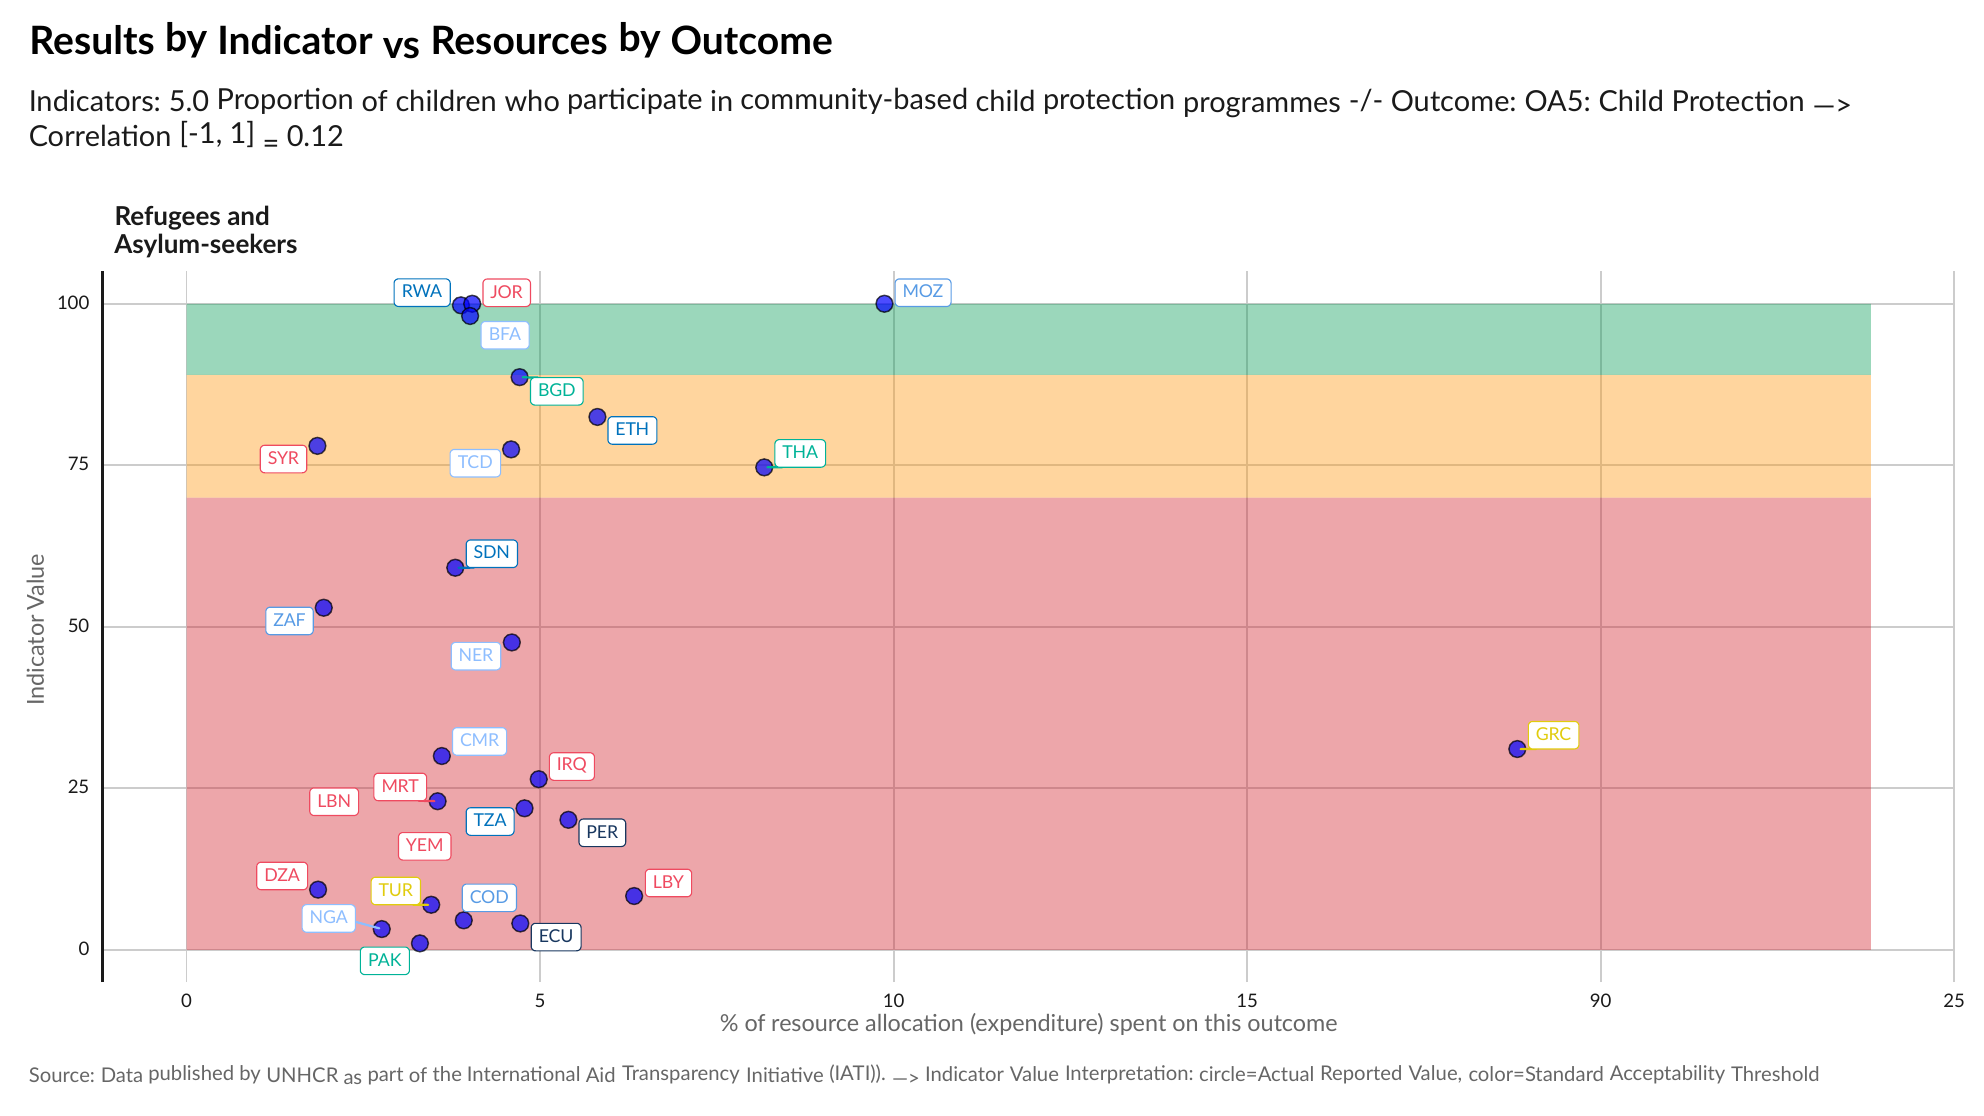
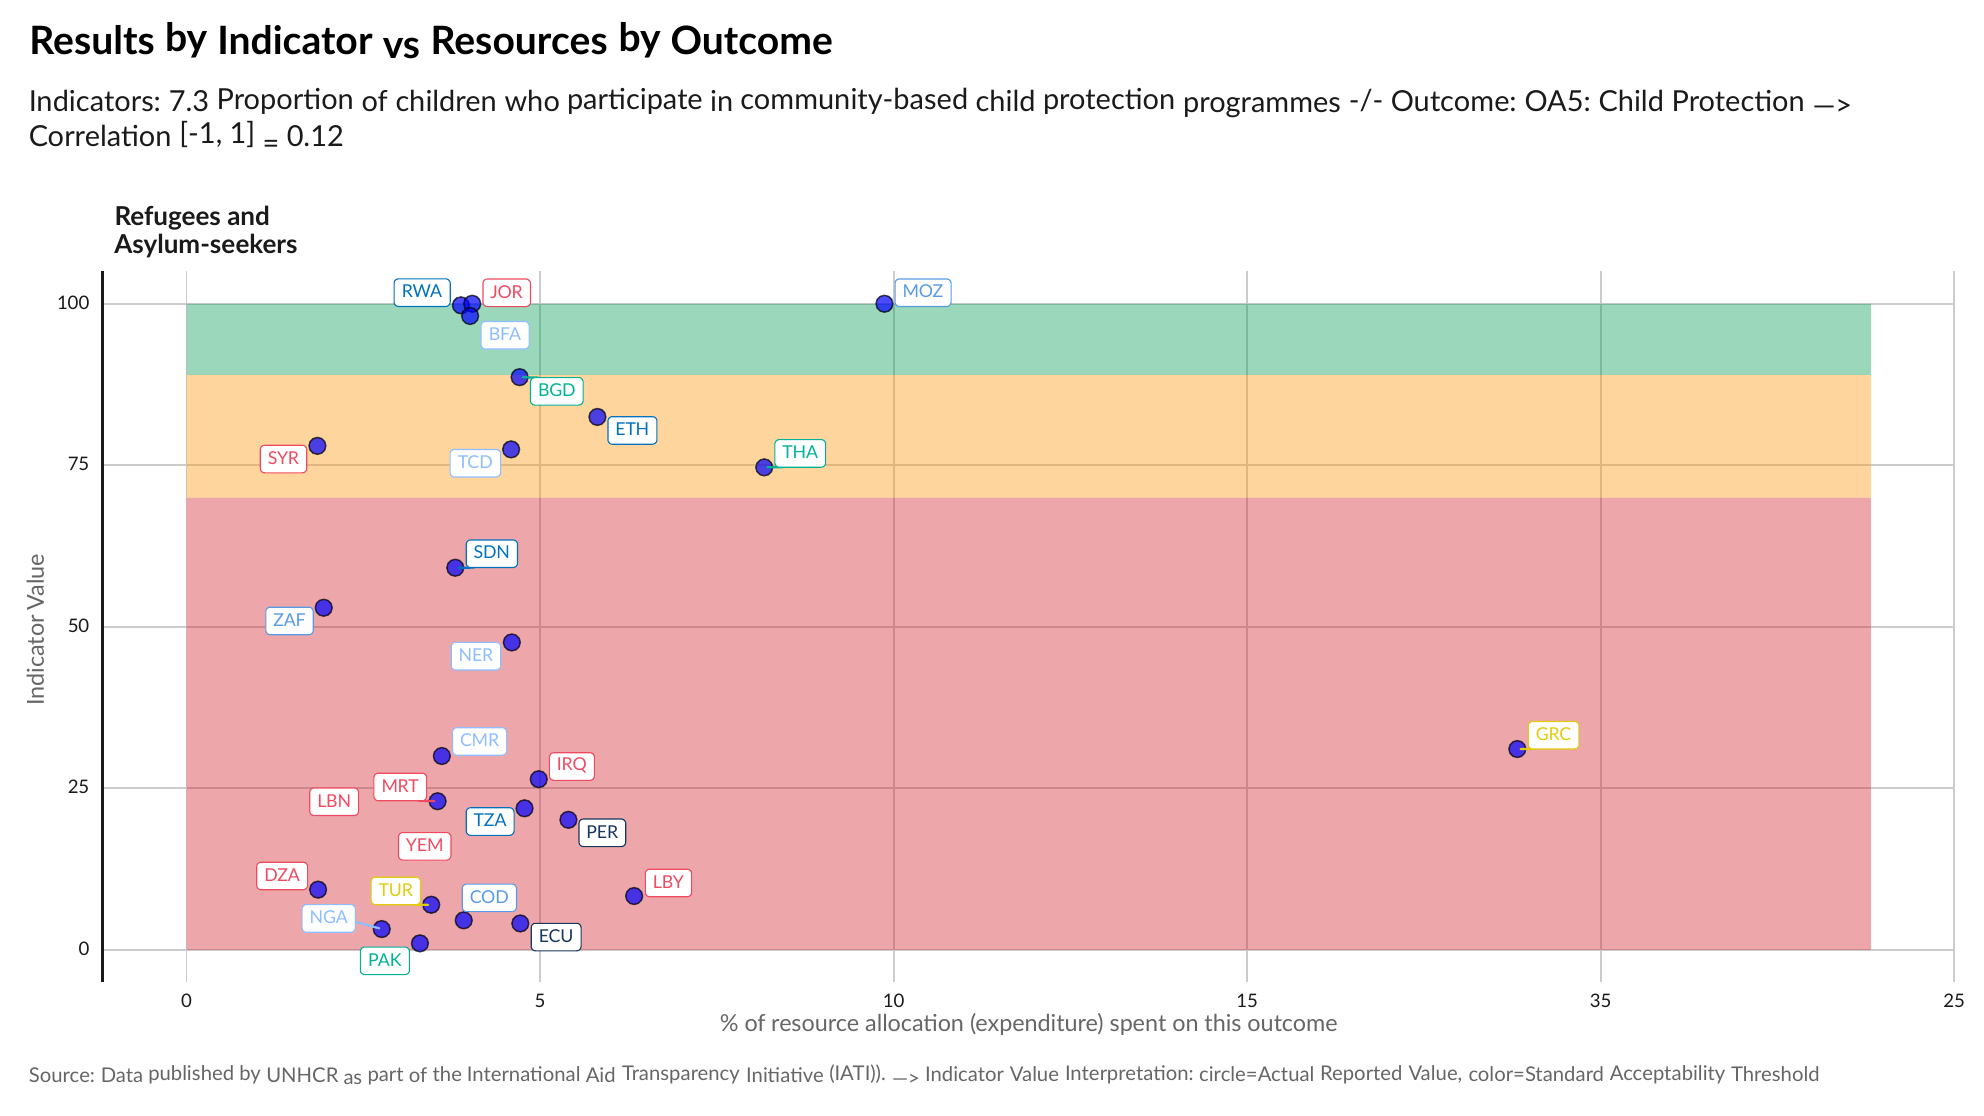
5.0: 5.0 -> 7.3
90: 90 -> 35
